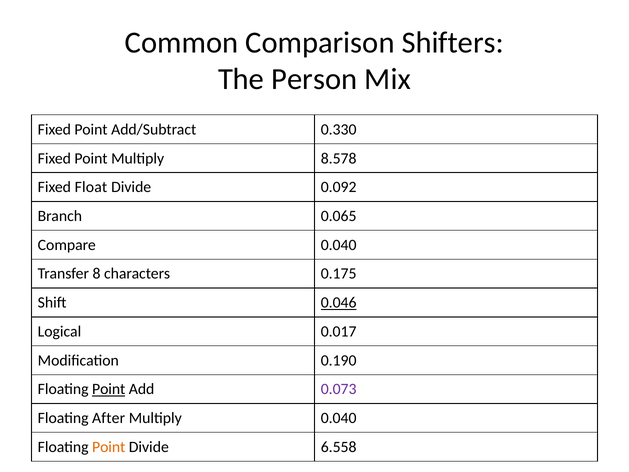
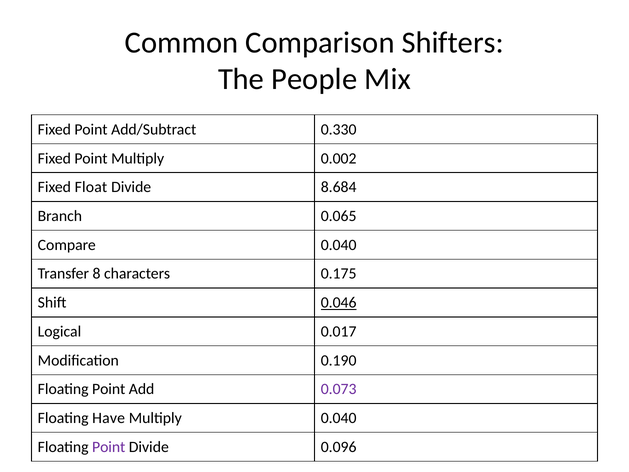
Person: Person -> People
8.578: 8.578 -> 0.002
0.092: 0.092 -> 8.684
Point at (109, 389) underline: present -> none
After: After -> Have
Point at (109, 447) colour: orange -> purple
6.558: 6.558 -> 0.096
